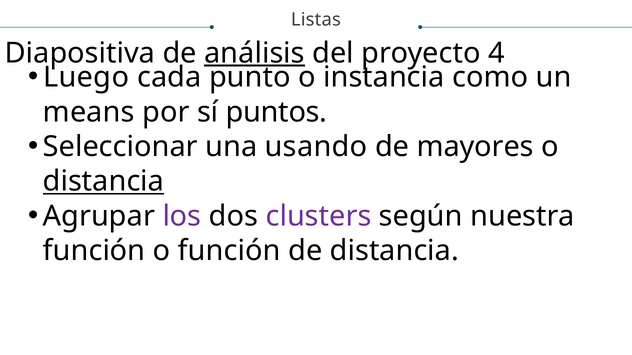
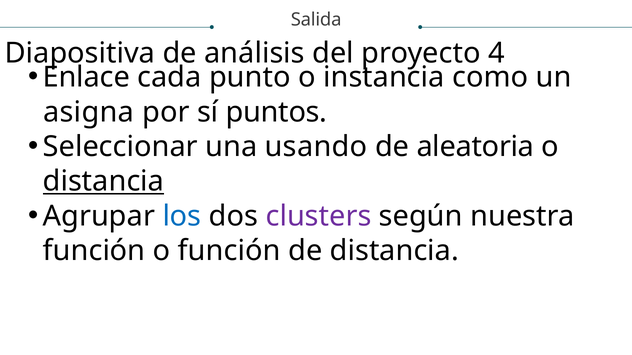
Listas: Listas -> Salida
análisis underline: present -> none
Luego: Luego -> Enlace
means: means -> asigna
mayores: mayores -> aleatoria
los colour: purple -> blue
